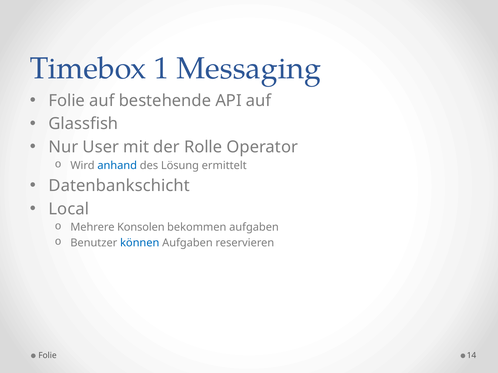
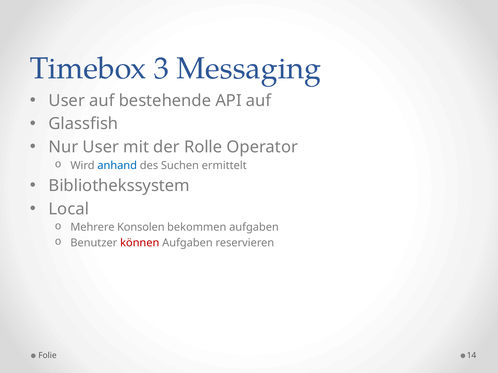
1: 1 -> 3
Folie at (67, 101): Folie -> User
Lösung: Lösung -> Suchen
Datenbankschicht: Datenbankschicht -> Bibliothekssystem
können colour: blue -> red
